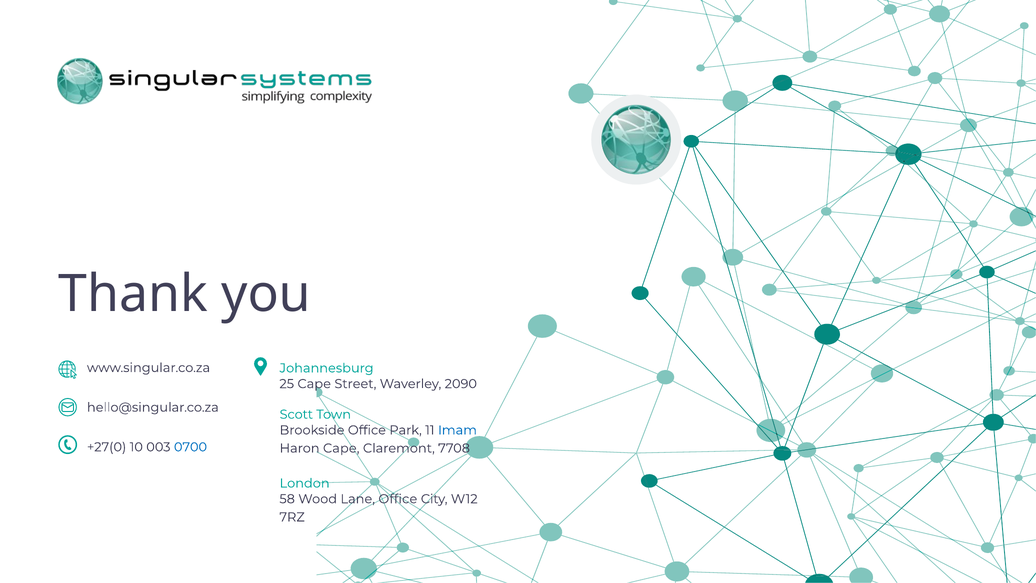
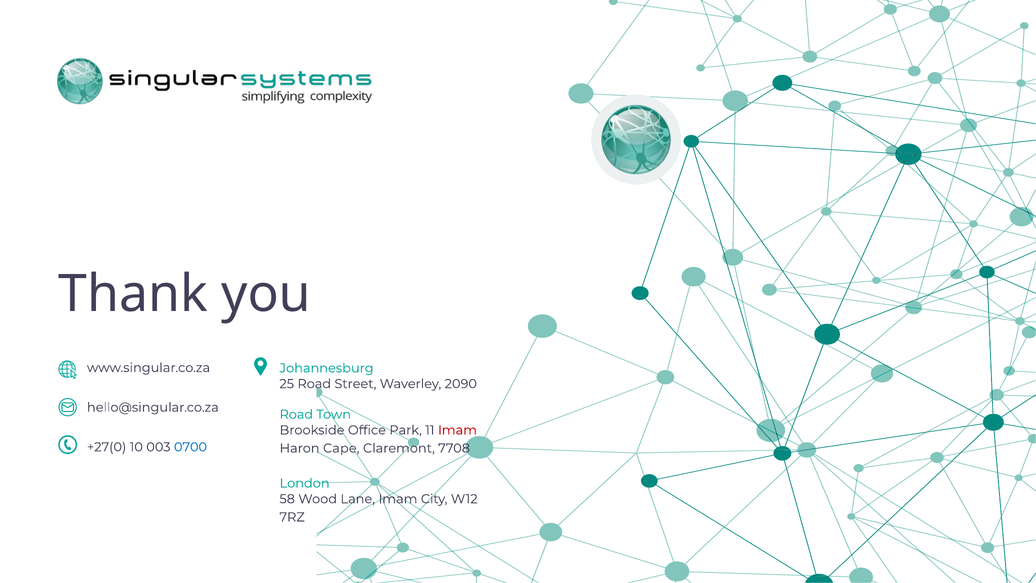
25 Cape: Cape -> Road
Scott at (296, 414): Scott -> Road
Imam at (457, 430) colour: blue -> red
Lane Office: Office -> Imam
